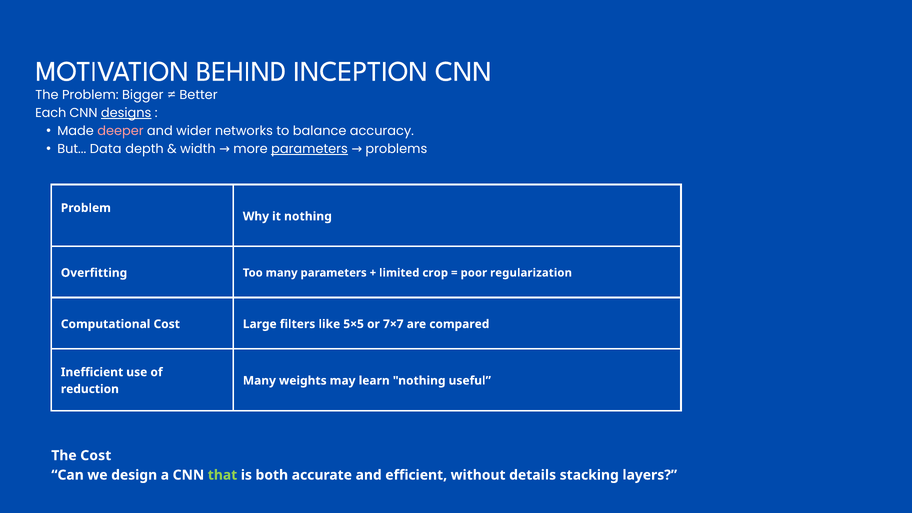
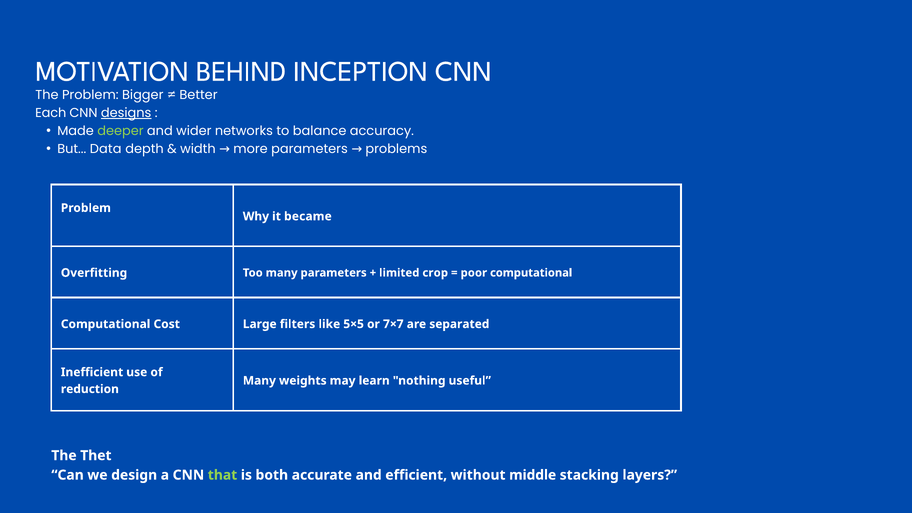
deeper colour: pink -> light green
parameters at (309, 149) underline: present -> none
it nothing: nothing -> became
poor regularization: regularization -> computational
compared: compared -> separated
The Cost: Cost -> Thet
details: details -> middle
